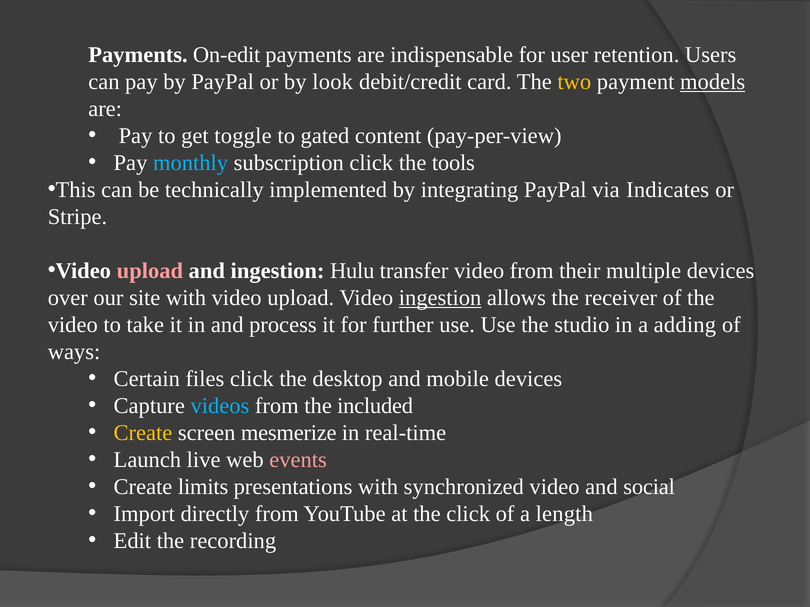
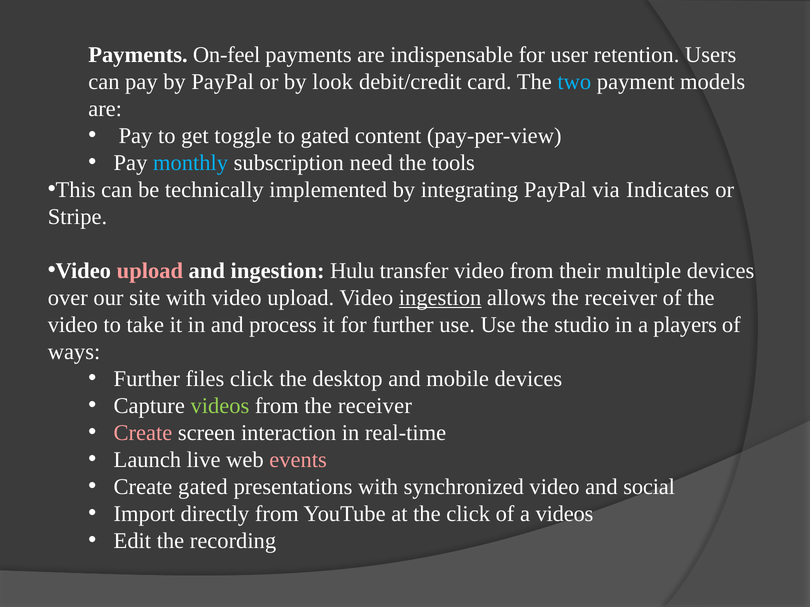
On-edit: On-edit -> On-feel
two colour: yellow -> light blue
models underline: present -> none
subscription click: click -> need
adding: adding -> players
Certain at (147, 379): Certain -> Further
videos at (220, 406) colour: light blue -> light green
from the included: included -> receiver
Create at (143, 433) colour: yellow -> pink
mesmerize: mesmerize -> interaction
Create limits: limits -> gated
a length: length -> videos
